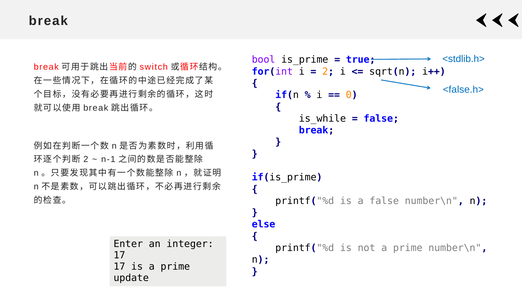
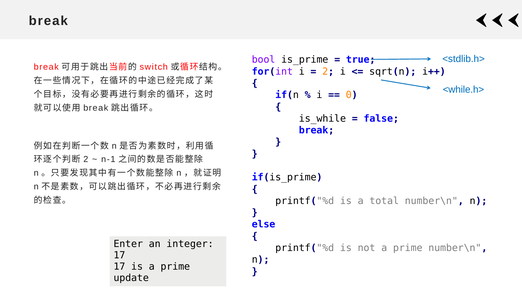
<false.h>: <false.h> -> <while.h>
a false: false -> total
